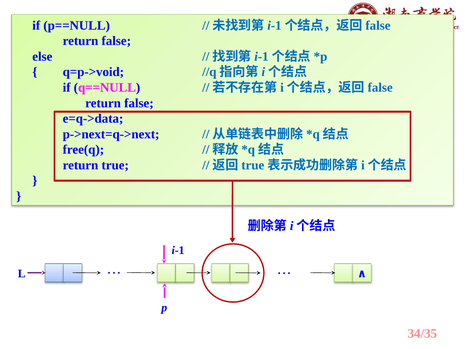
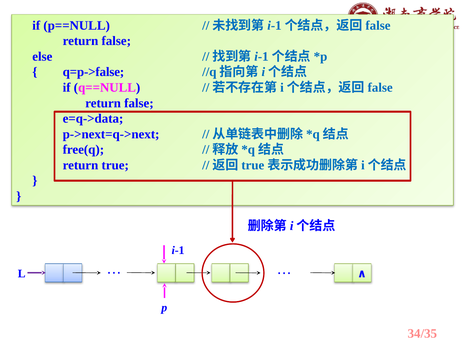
q=p->void: q=p->void -> q=p->false
